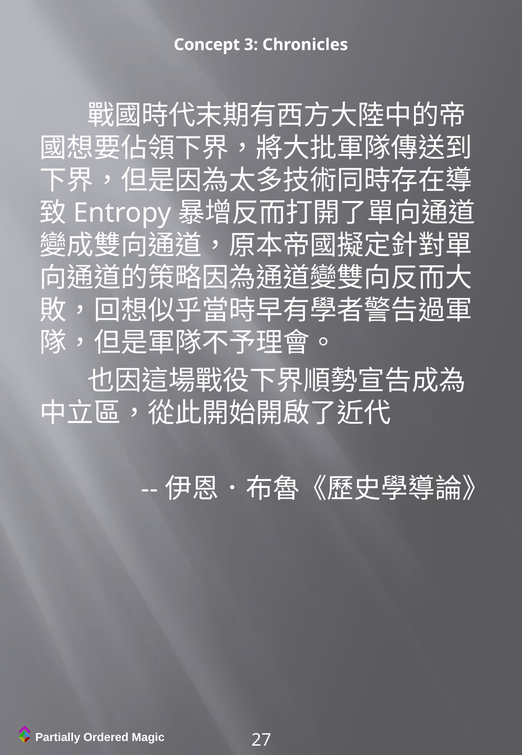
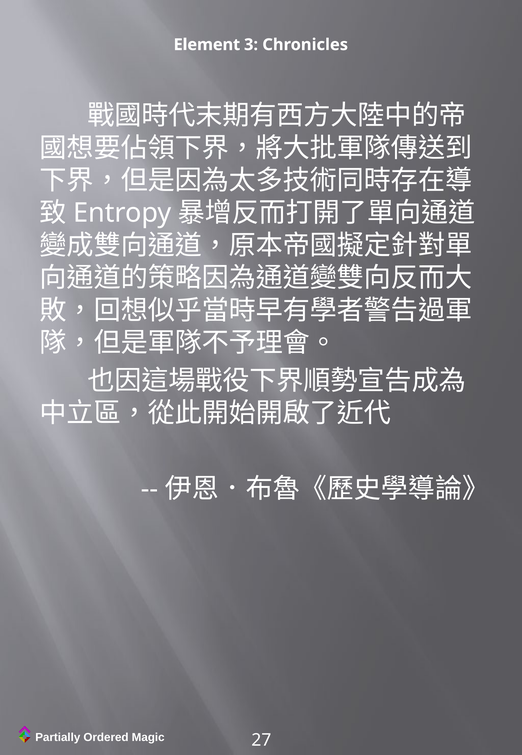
Concept: Concept -> Element
